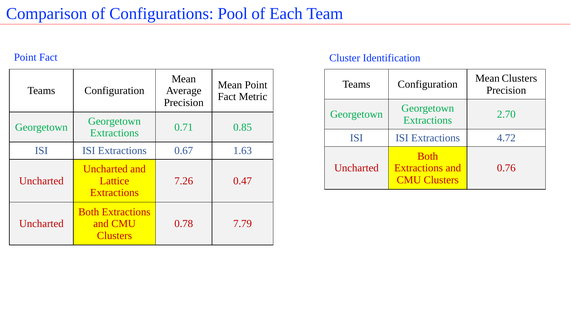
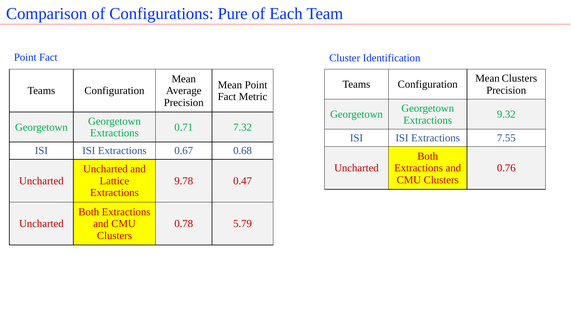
Pool: Pool -> Pure
2.70: 2.70 -> 9.32
0.85: 0.85 -> 7.32
4.72: 4.72 -> 7.55
1.63: 1.63 -> 0.68
7.26: 7.26 -> 9.78
7.79: 7.79 -> 5.79
